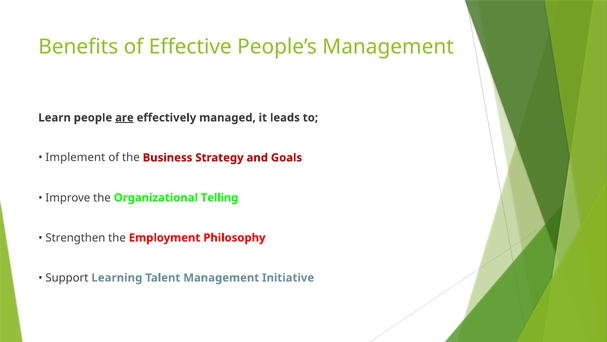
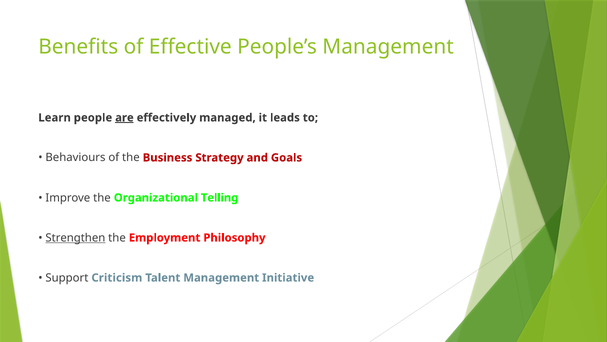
Implement: Implement -> Behaviours
Strengthen underline: none -> present
Learning: Learning -> Criticism
